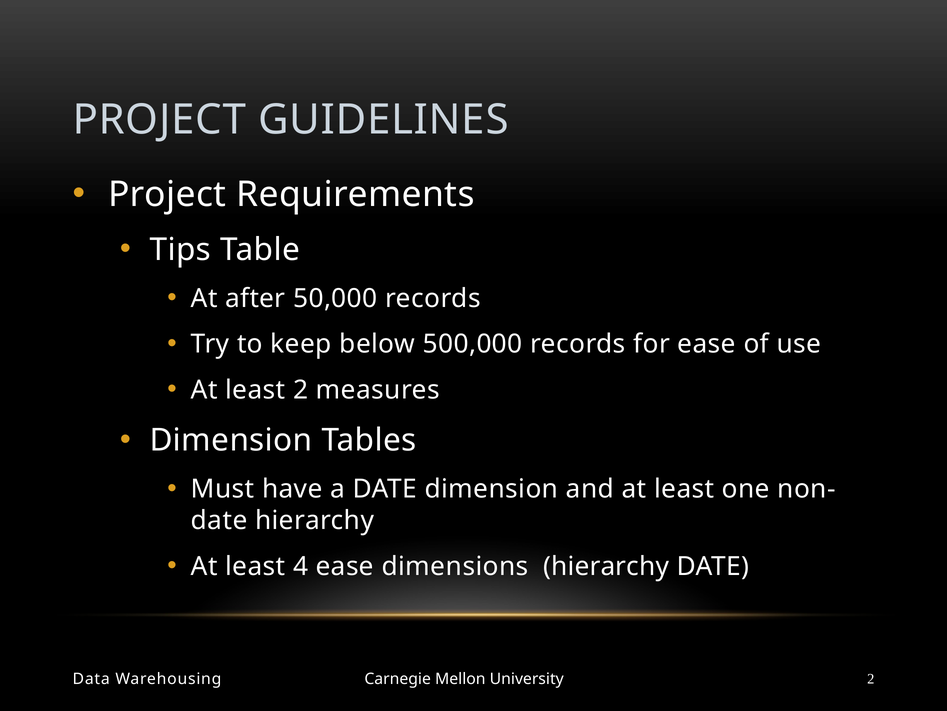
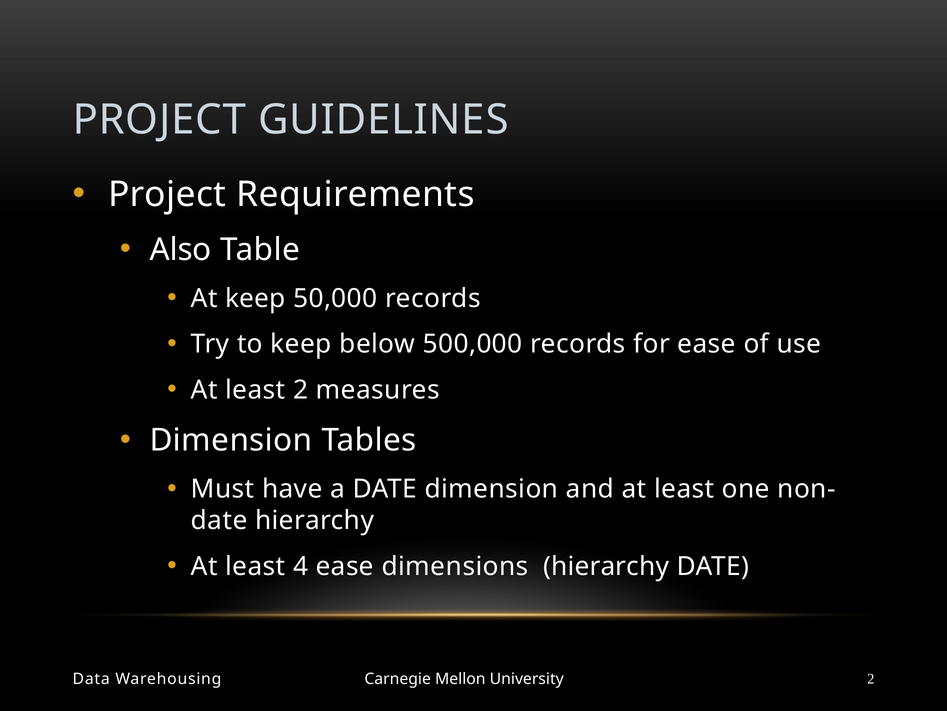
Tips: Tips -> Also
At after: after -> keep
